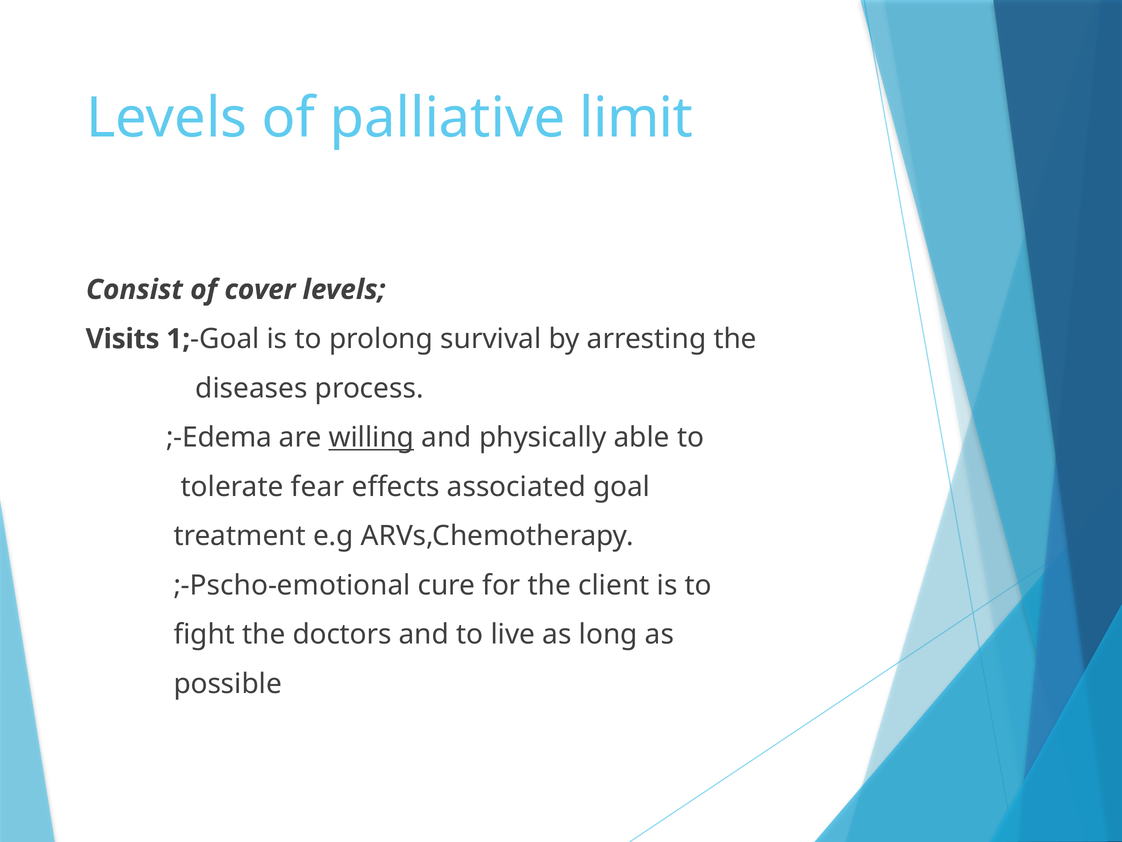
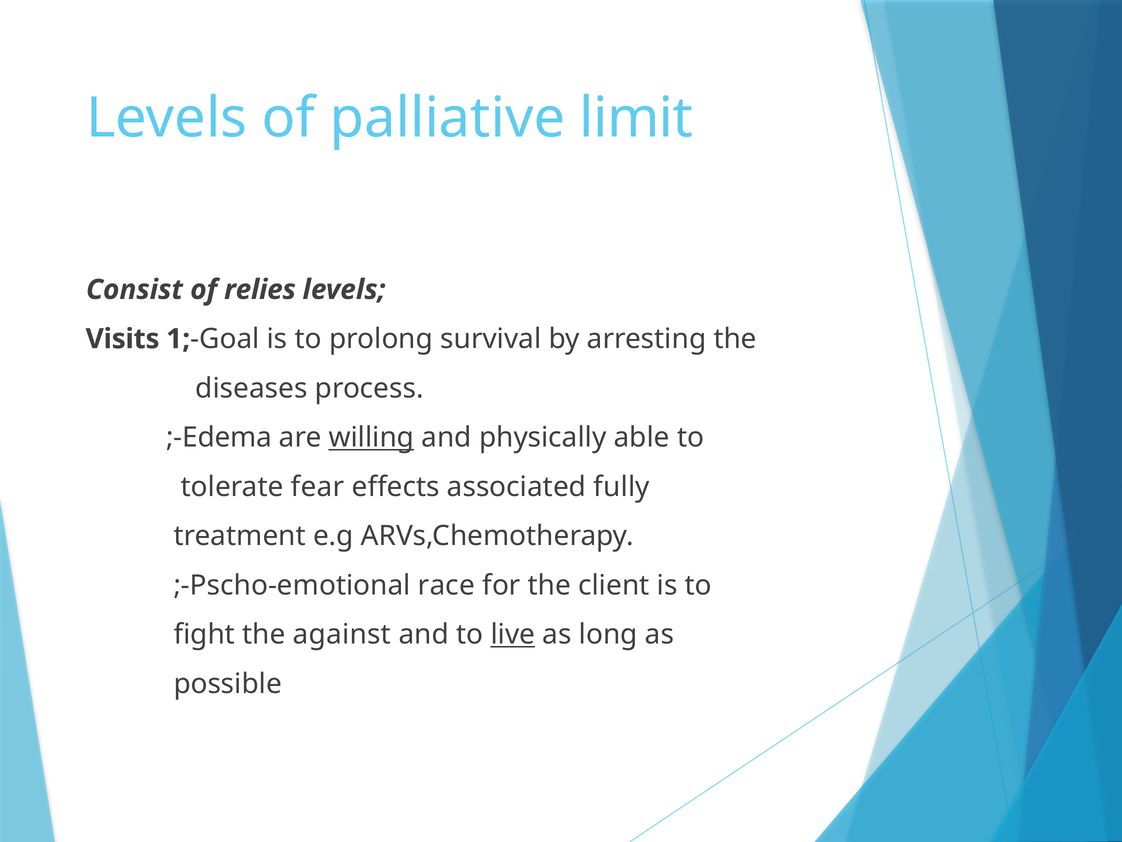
cover: cover -> relies
associated goal: goal -> fully
cure: cure -> race
doctors: doctors -> against
live underline: none -> present
